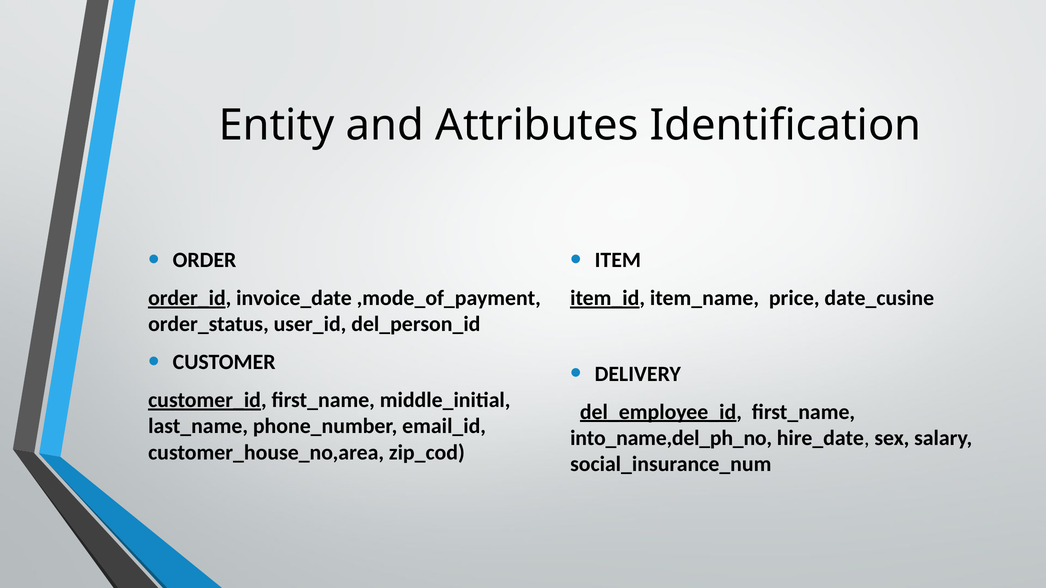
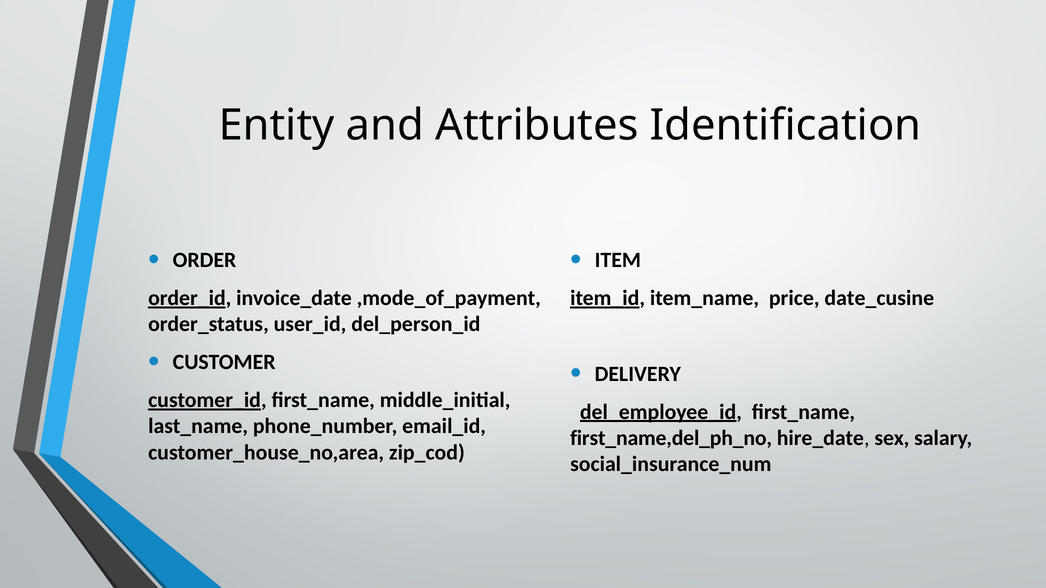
into_name,del_ph_no: into_name,del_ph_no -> first_name,del_ph_no
